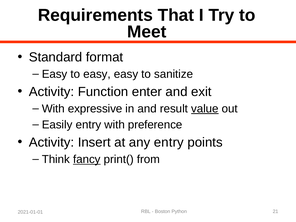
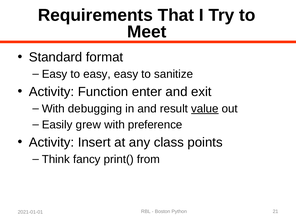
expressive: expressive -> debugging
Easily entry: entry -> grew
any entry: entry -> class
fancy underline: present -> none
